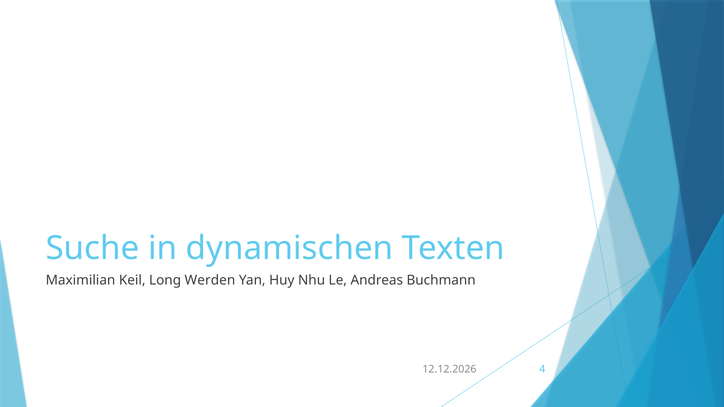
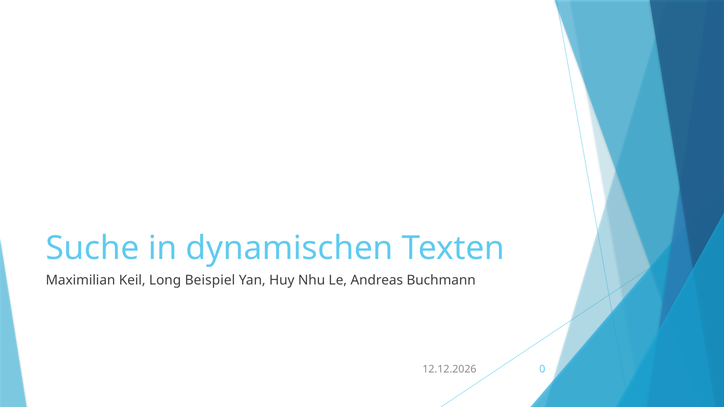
Werden: Werden -> Beispiel
4: 4 -> 0
